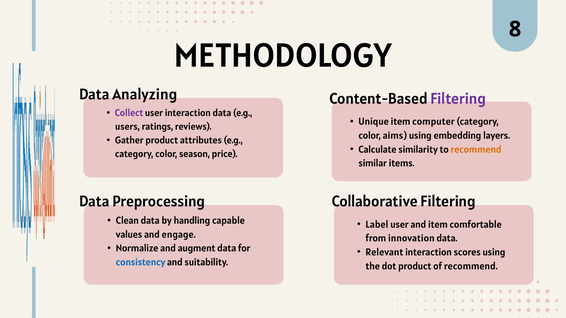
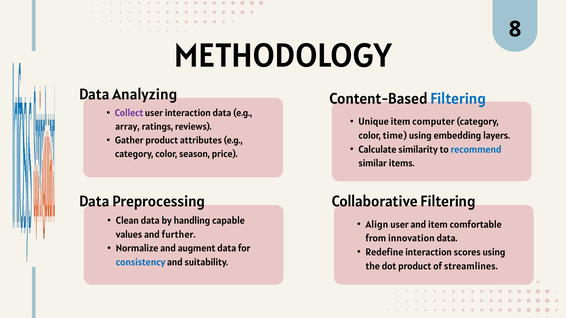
Filtering at (458, 99) colour: purple -> blue
users: users -> array
aims: aims -> time
recommend at (476, 150) colour: orange -> blue
Label: Label -> Align
engage: engage -> further
Relevant: Relevant -> Redefine
of recommend: recommend -> streamlines
